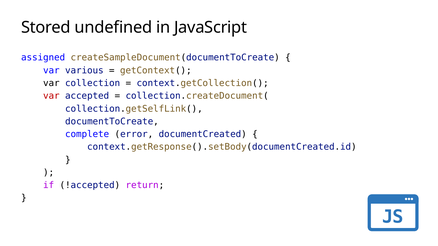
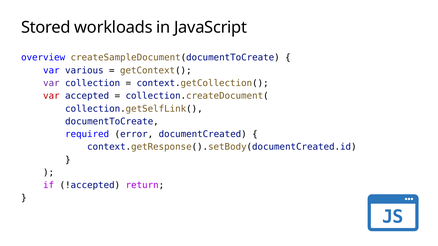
undefined: undefined -> workloads
assigned: assigned -> overview
var at (51, 83) colour: black -> purple
complete: complete -> required
